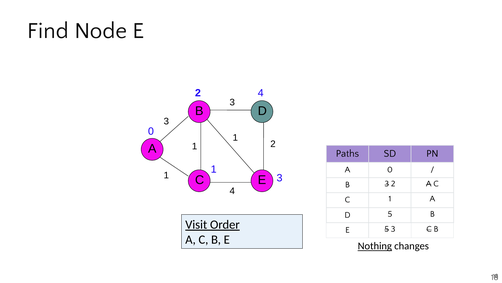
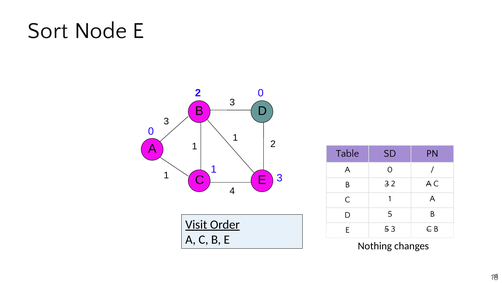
Find: Find -> Sort
2 4: 4 -> 0
Paths: Paths -> Table
Nothing underline: present -> none
